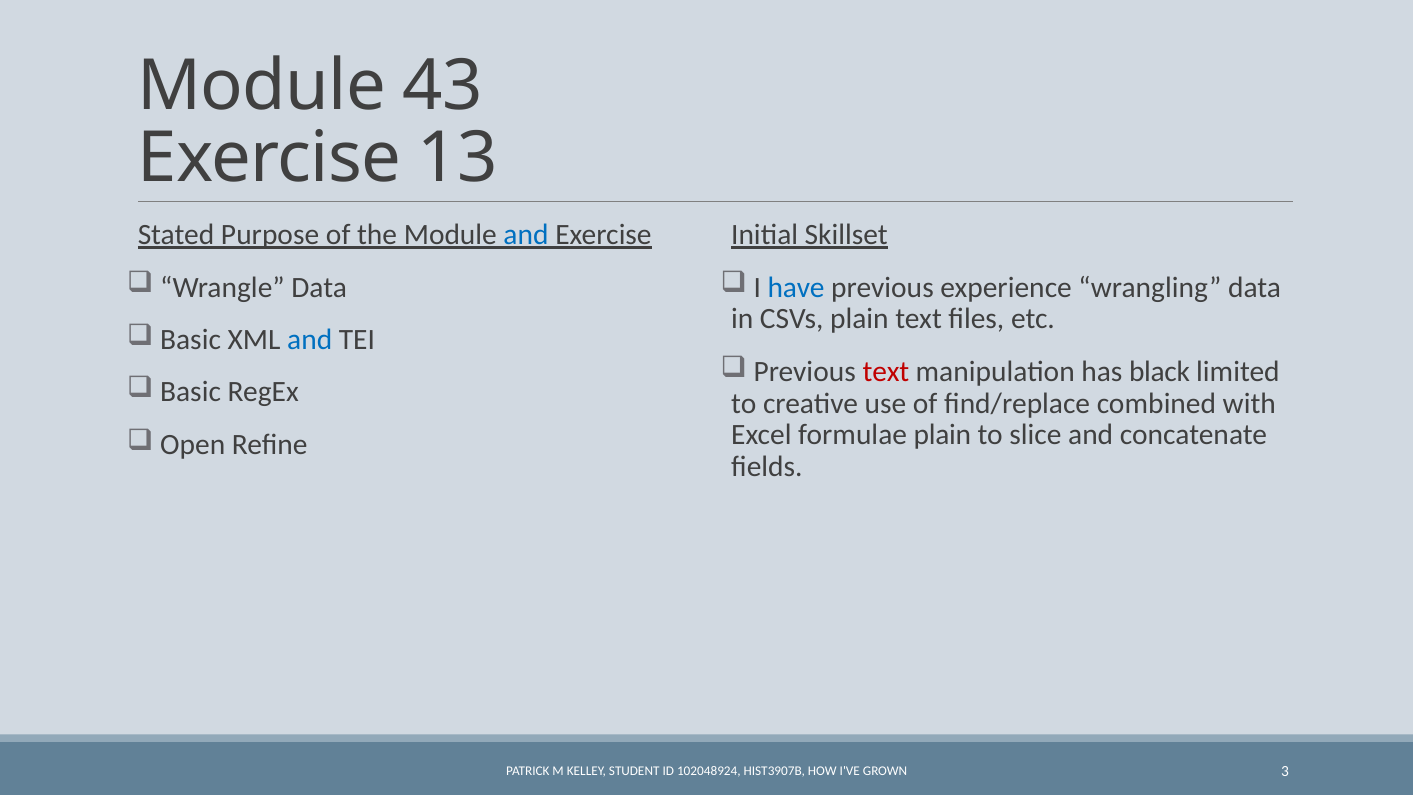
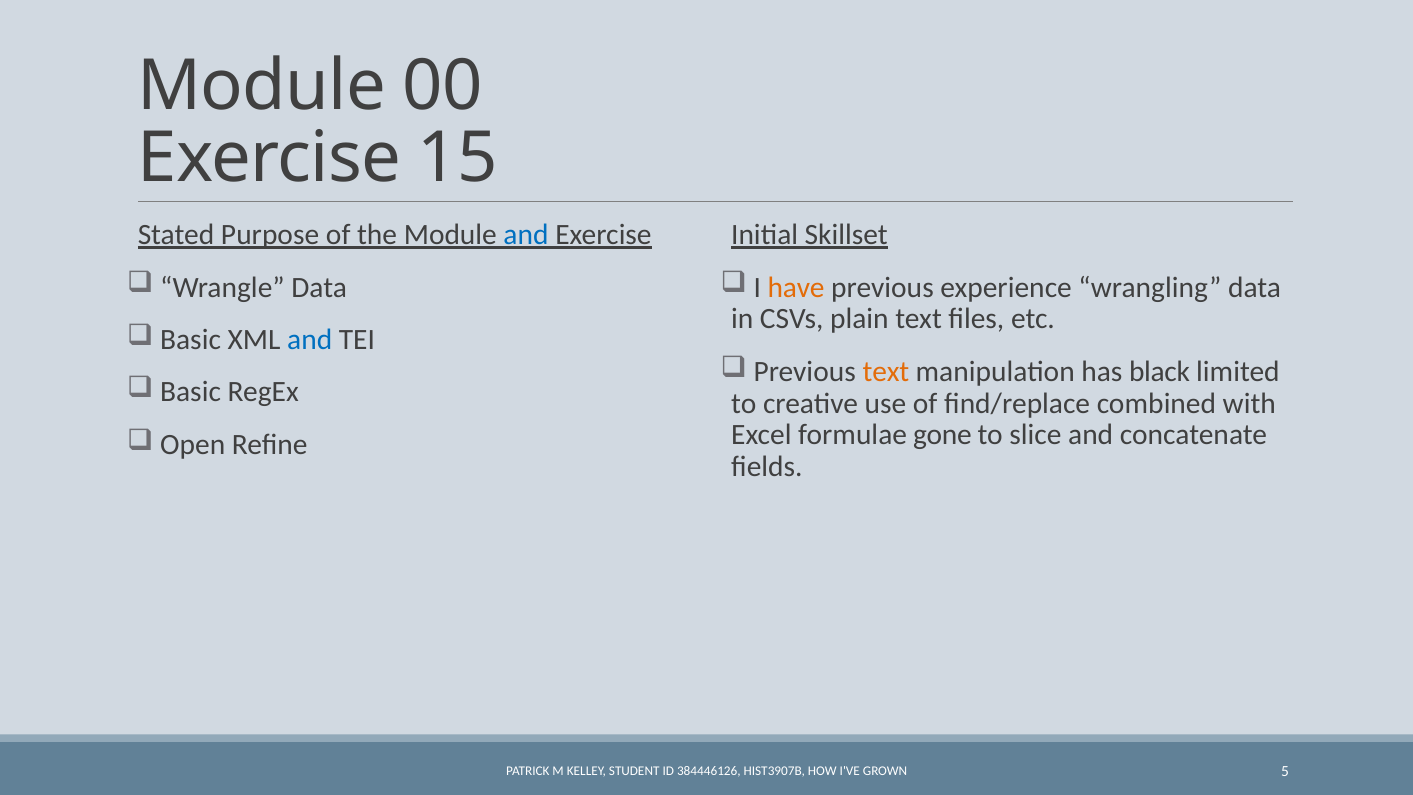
43: 43 -> 00
13: 13 -> 15
have colour: blue -> orange
text at (886, 372) colour: red -> orange
formulae plain: plain -> gone
102048924: 102048924 -> 384446126
3: 3 -> 5
